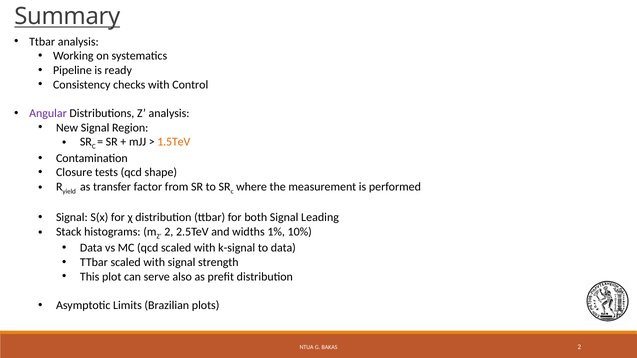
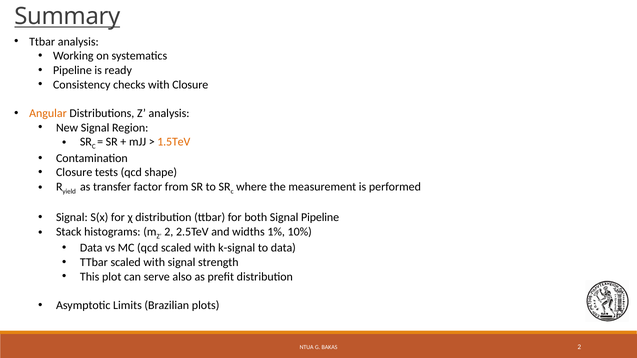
with Control: Control -> Closure
Angular colour: purple -> orange
Signal Leading: Leading -> Pipeline
